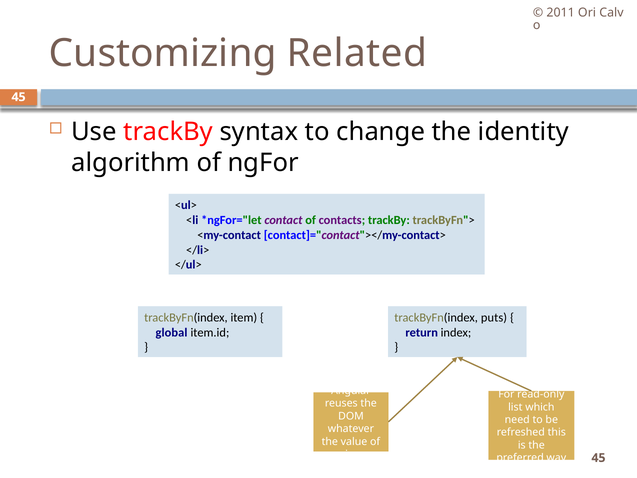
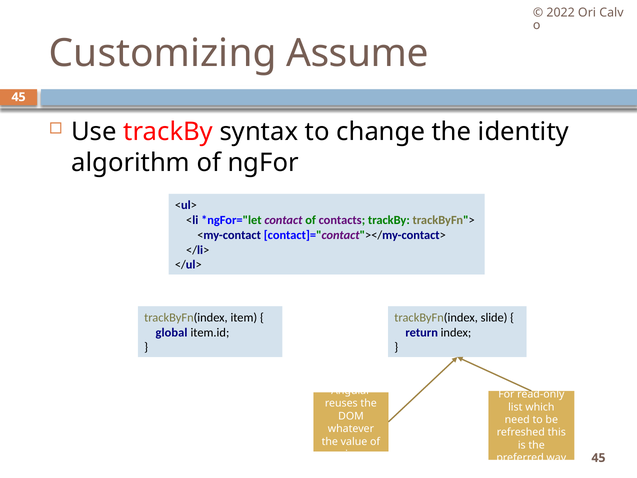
2011: 2011 -> 2022
Related: Related -> Assume
puts: puts -> slide
